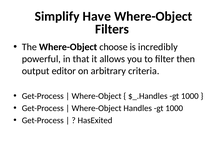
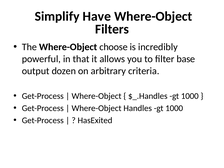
then: then -> base
editor: editor -> dozen
